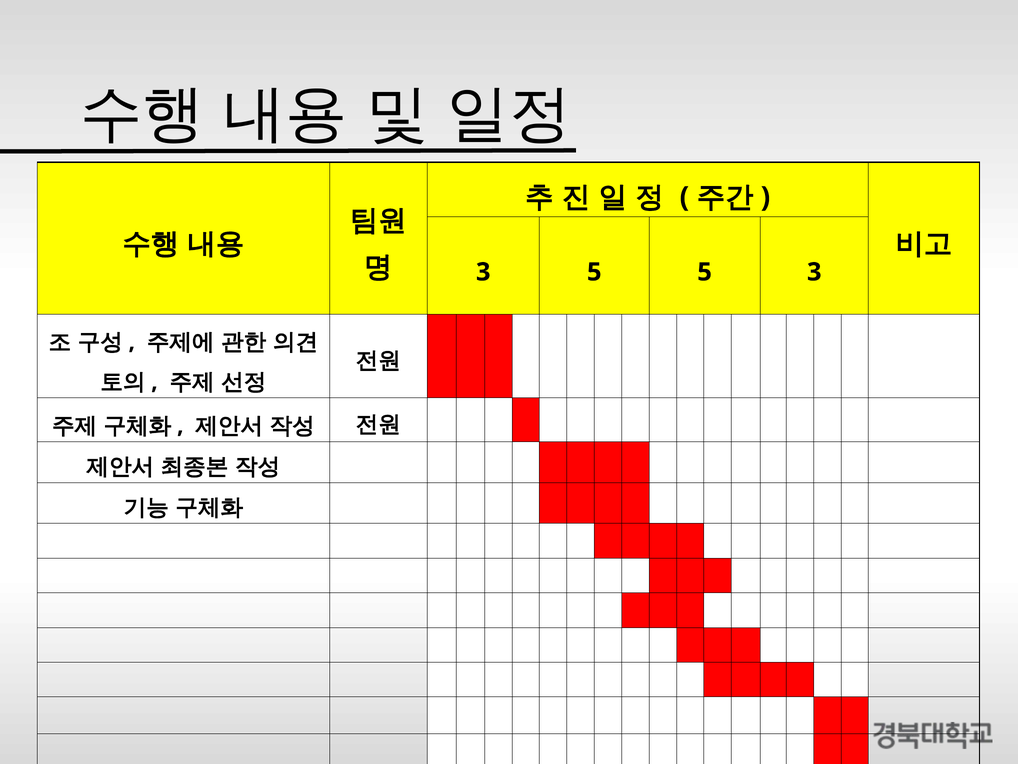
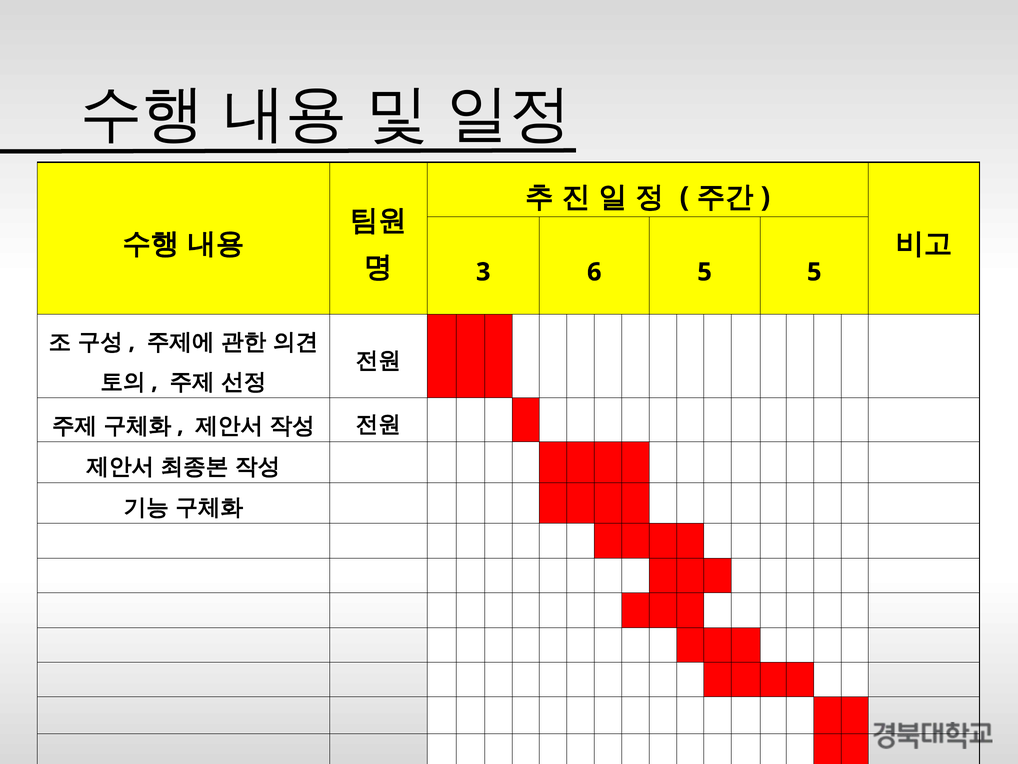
3 5: 5 -> 6
5 3: 3 -> 5
